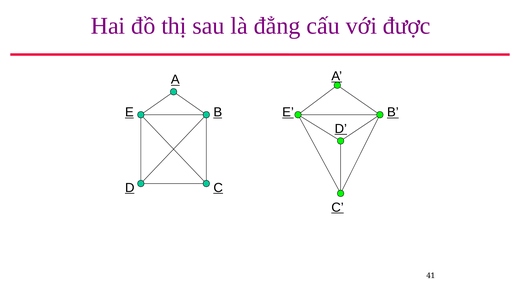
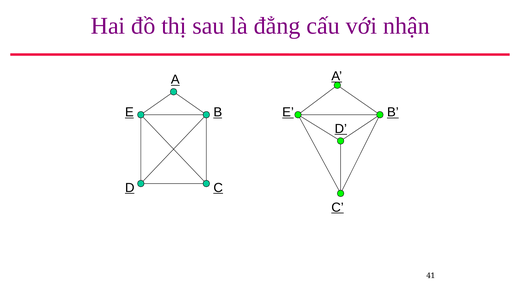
được: được -> nhận
